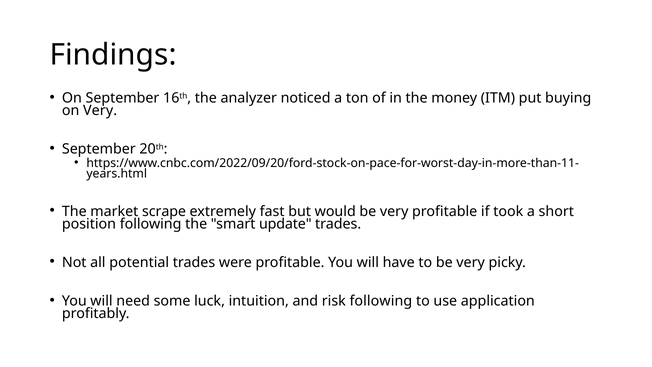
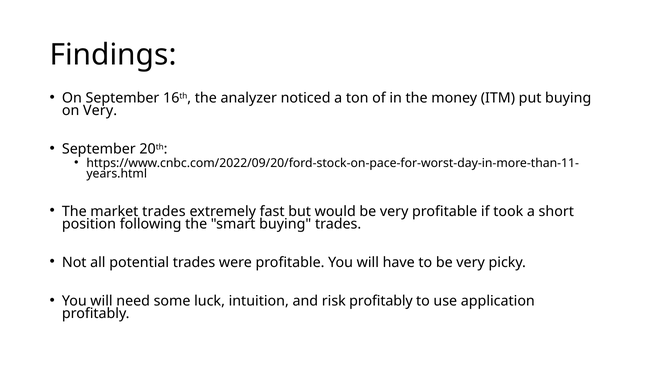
market scrape: scrape -> trades
smart update: update -> buying
risk following: following -> profitably
